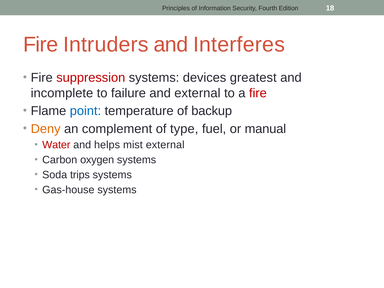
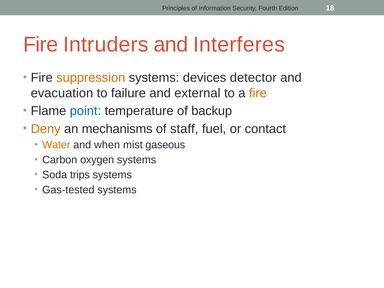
suppression colour: red -> orange
greatest: greatest -> detector
incomplete: incomplete -> evacuation
fire at (258, 93) colour: red -> orange
complement: complement -> mechanisms
type: type -> staff
manual: manual -> contact
Water colour: red -> orange
helps: helps -> when
mist external: external -> gaseous
Gas-house: Gas-house -> Gas-tested
